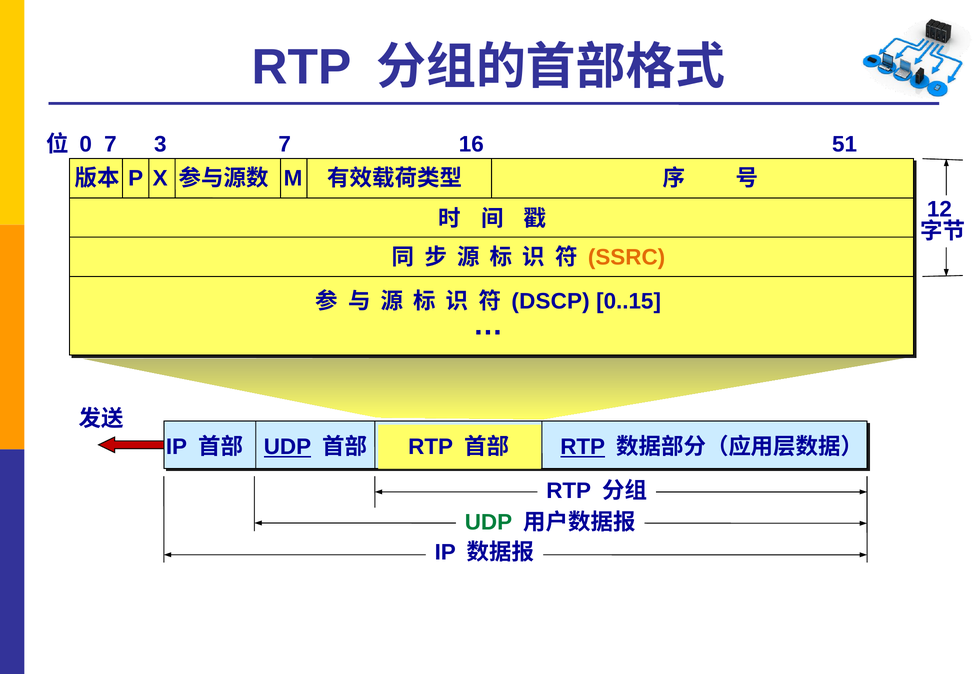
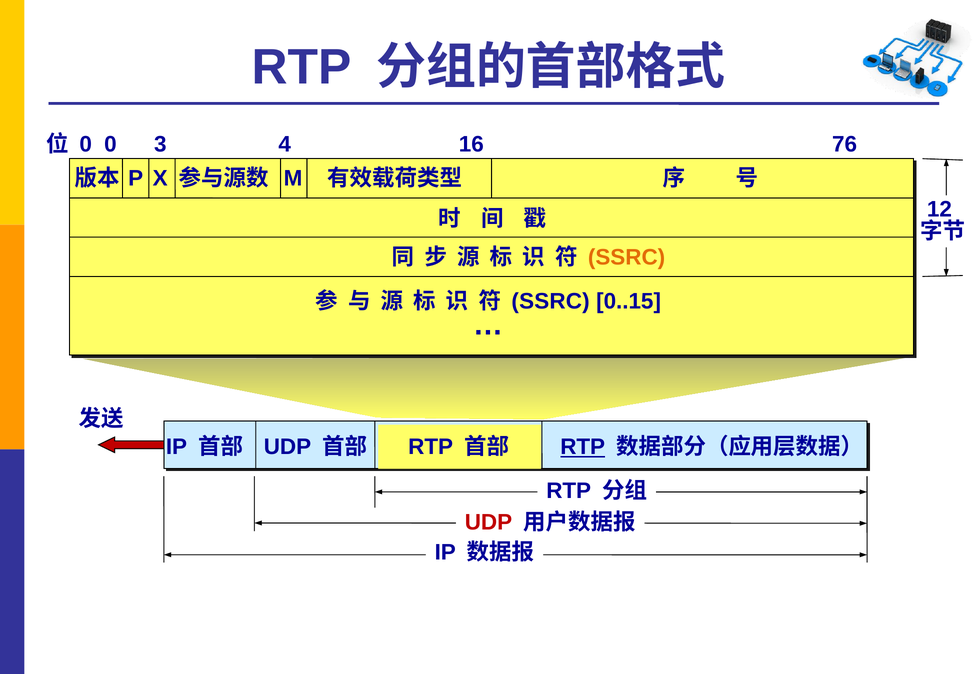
0 7: 7 -> 0
3 7: 7 -> 4
51: 51 -> 76
DSCP at (551, 301): DSCP -> SSRC
UDP at (287, 447) underline: present -> none
UDP at (488, 522) colour: green -> red
